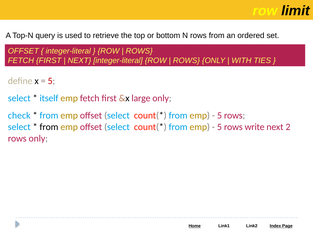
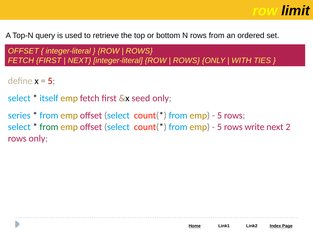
large: large -> seed
check: check -> series
from at (49, 127) colour: black -> green
